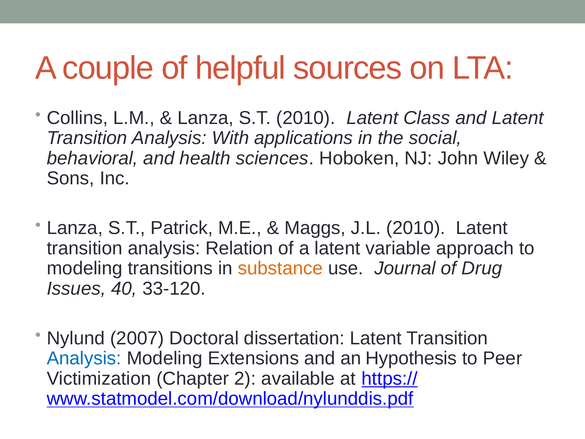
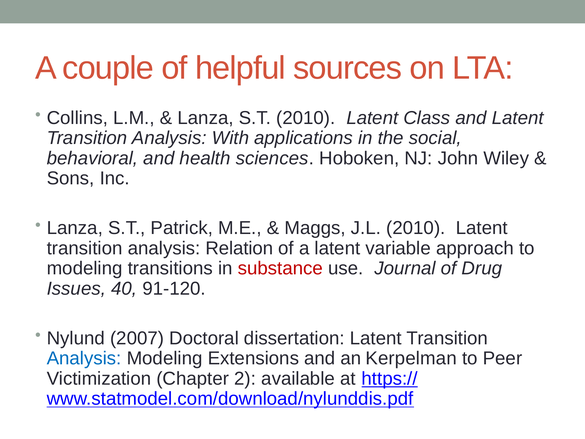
substance colour: orange -> red
33-120: 33-120 -> 91-120
Hypothesis: Hypothesis -> Kerpelman
